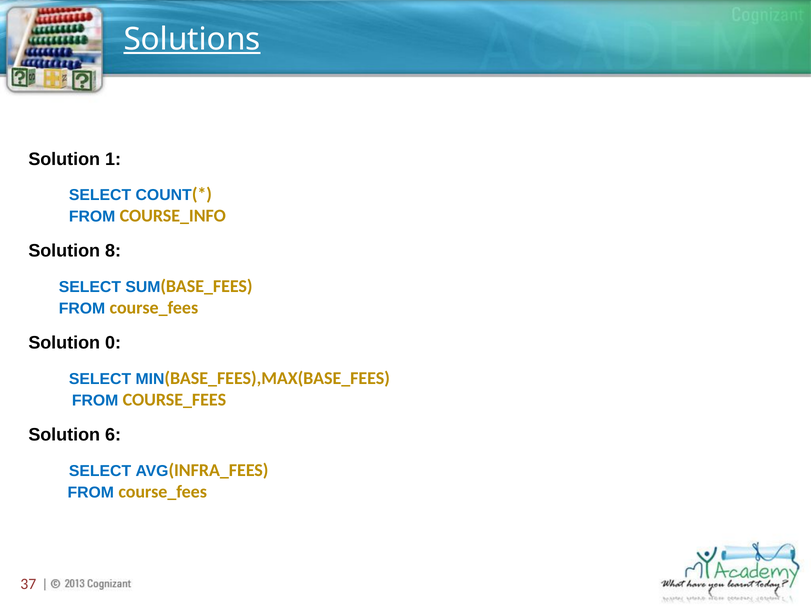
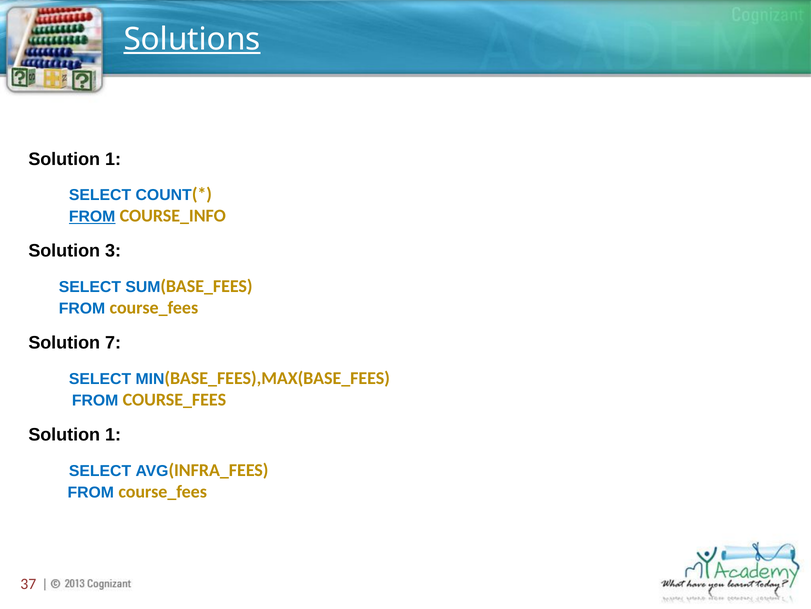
FROM at (92, 216) underline: none -> present
8: 8 -> 3
0: 0 -> 7
6 at (113, 434): 6 -> 1
